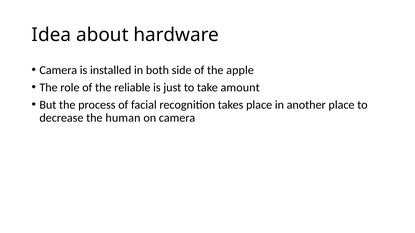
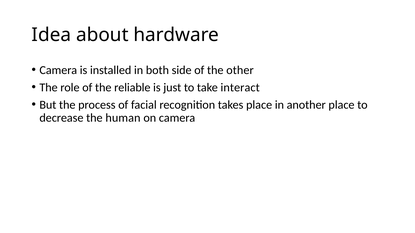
apple: apple -> other
amount: amount -> interact
